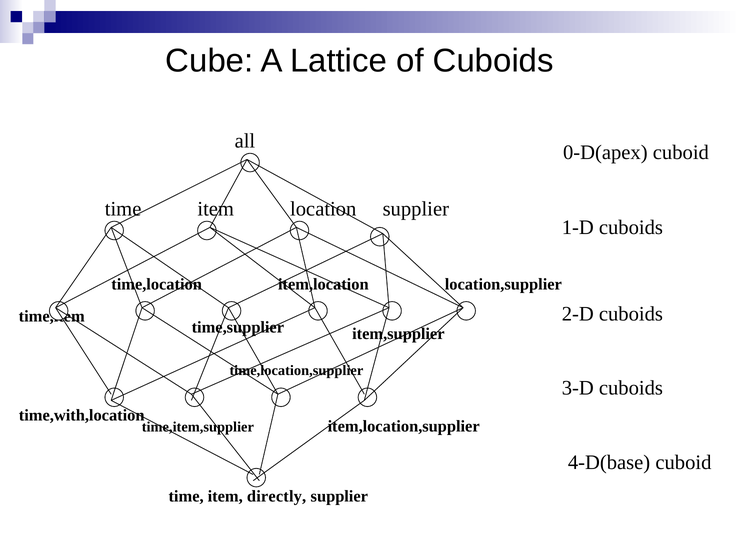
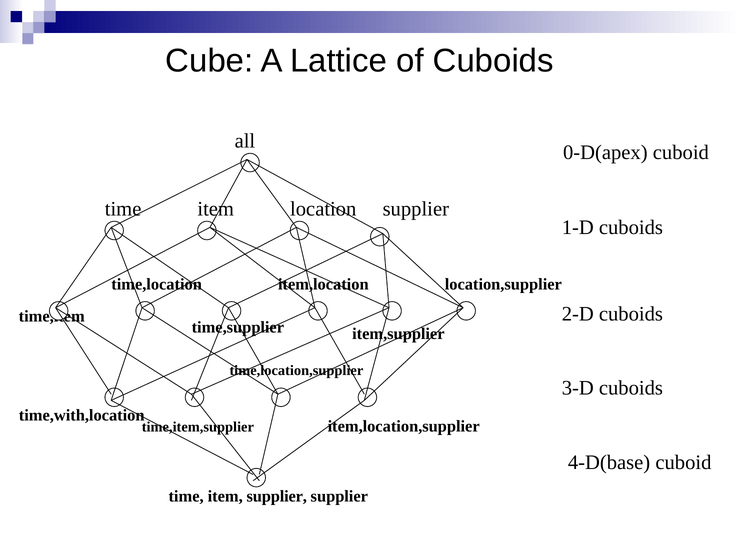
item directly: directly -> supplier
